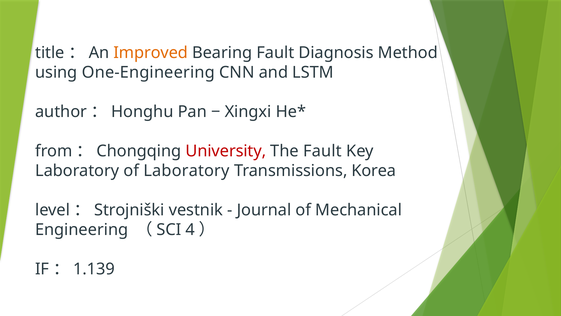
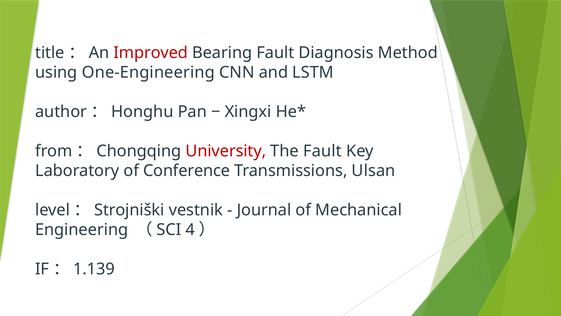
Improved colour: orange -> red
of Laboratory: Laboratory -> Conference
Korea: Korea -> Ulsan
